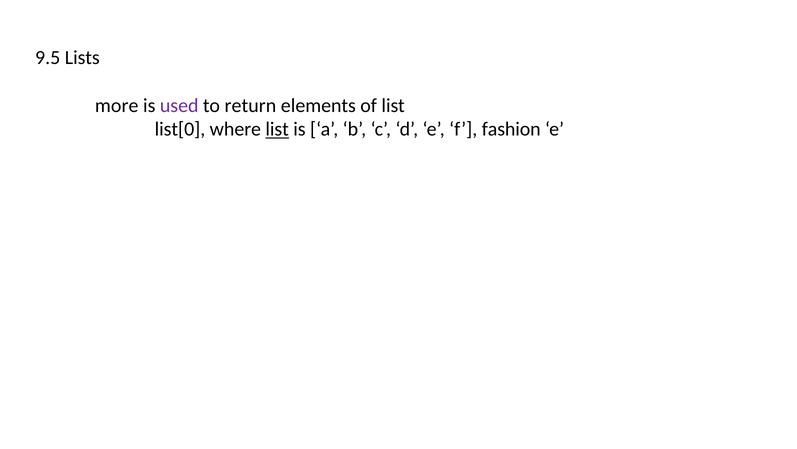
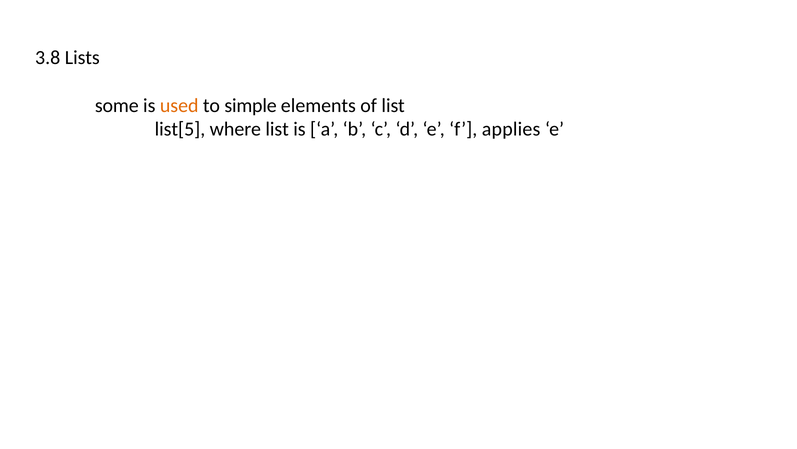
9.5: 9.5 -> 3.8
more: more -> some
used colour: purple -> orange
return: return -> simple
list[0: list[0 -> list[5
list at (277, 129) underline: present -> none
fashion: fashion -> applies
